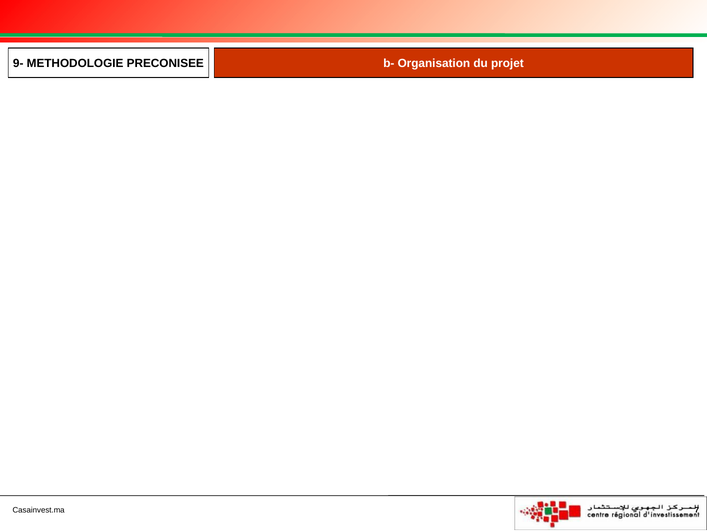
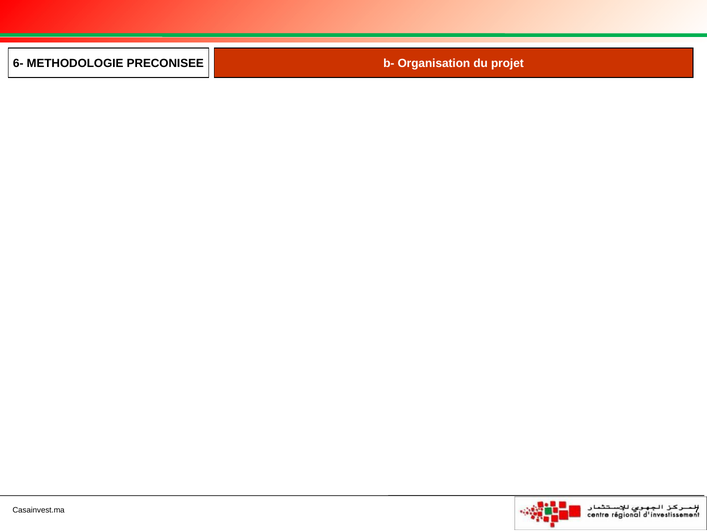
9-: 9- -> 6-
